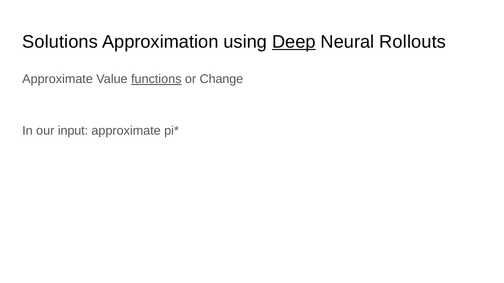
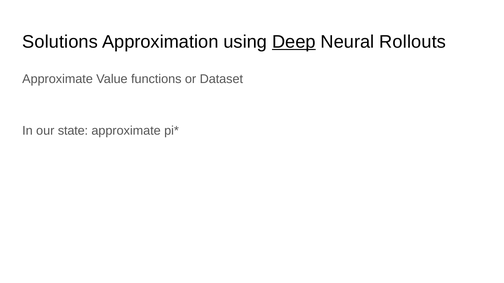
functions underline: present -> none
Change: Change -> Dataset
input: input -> state
